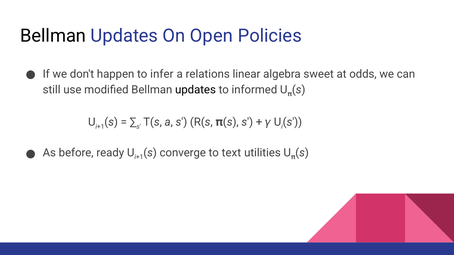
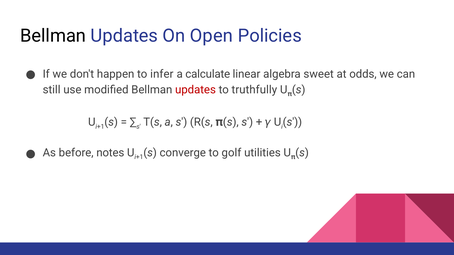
relations: relations -> calculate
updates at (195, 90) colour: black -> red
informed: informed -> truthfully
ready: ready -> notes
text: text -> golf
